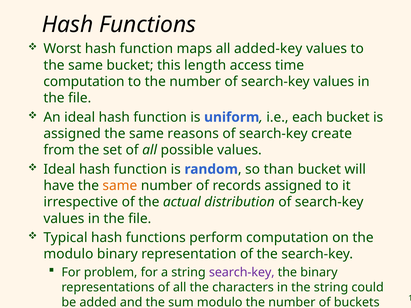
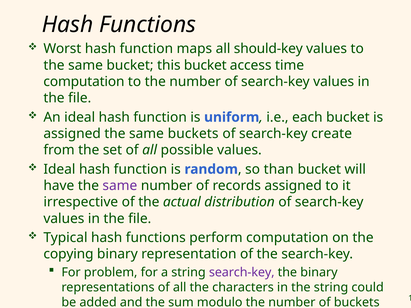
added-key: added-key -> should-key
this length: length -> bucket
same reasons: reasons -> buckets
same at (120, 186) colour: orange -> purple
modulo at (68, 254): modulo -> copying
